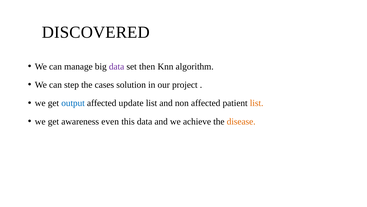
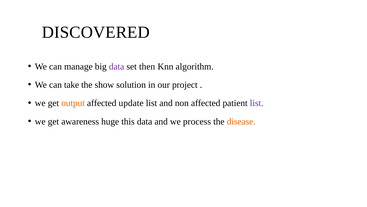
step: step -> take
cases: cases -> show
output colour: blue -> orange
list at (257, 103) colour: orange -> purple
even: even -> huge
achieve: achieve -> process
